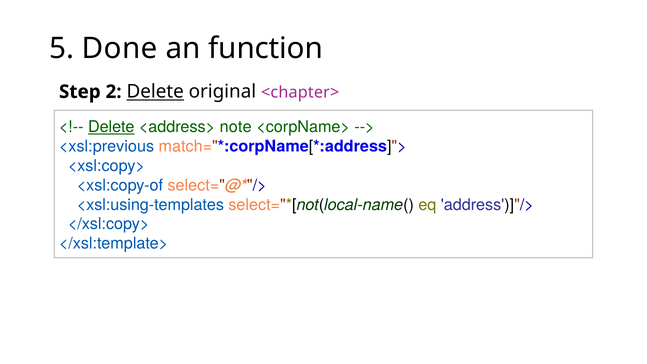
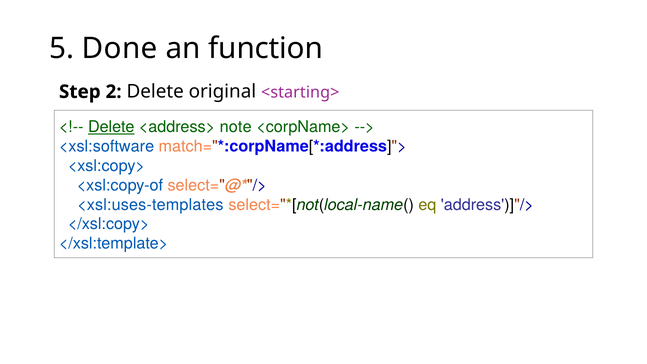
Delete at (155, 92) underline: present -> none
<chapter>: <chapter> -> <starting>
<xsl:previous: <xsl:previous -> <xsl:software
<xsl:using-templates: <xsl:using-templates -> <xsl:uses-templates
